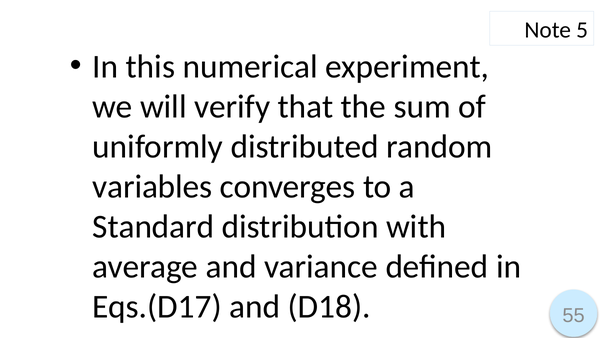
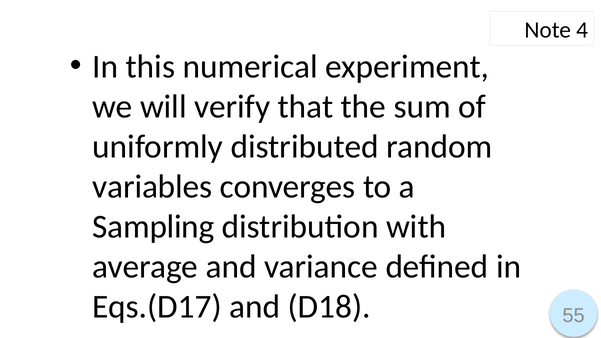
5: 5 -> 4
Standard: Standard -> Sampling
